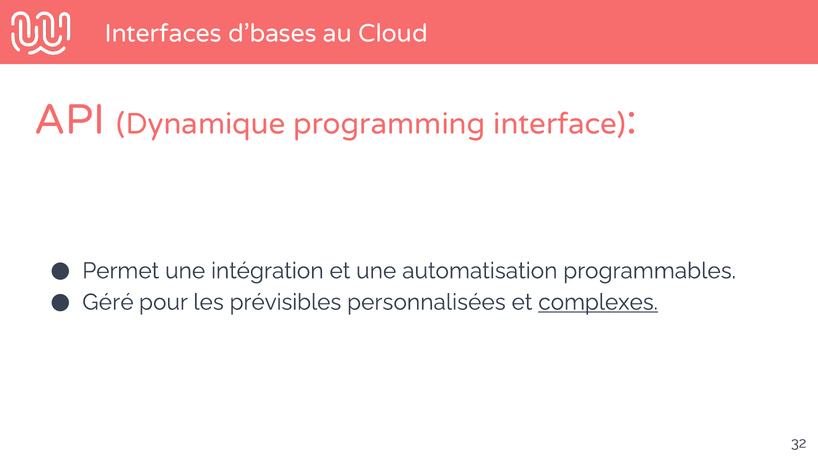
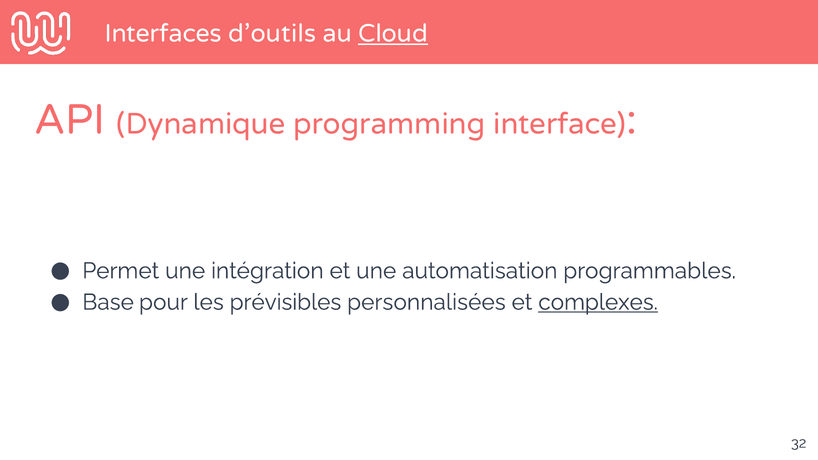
d’bases: d’bases -> d’outils
Cloud underline: none -> present
Géré: Géré -> Base
